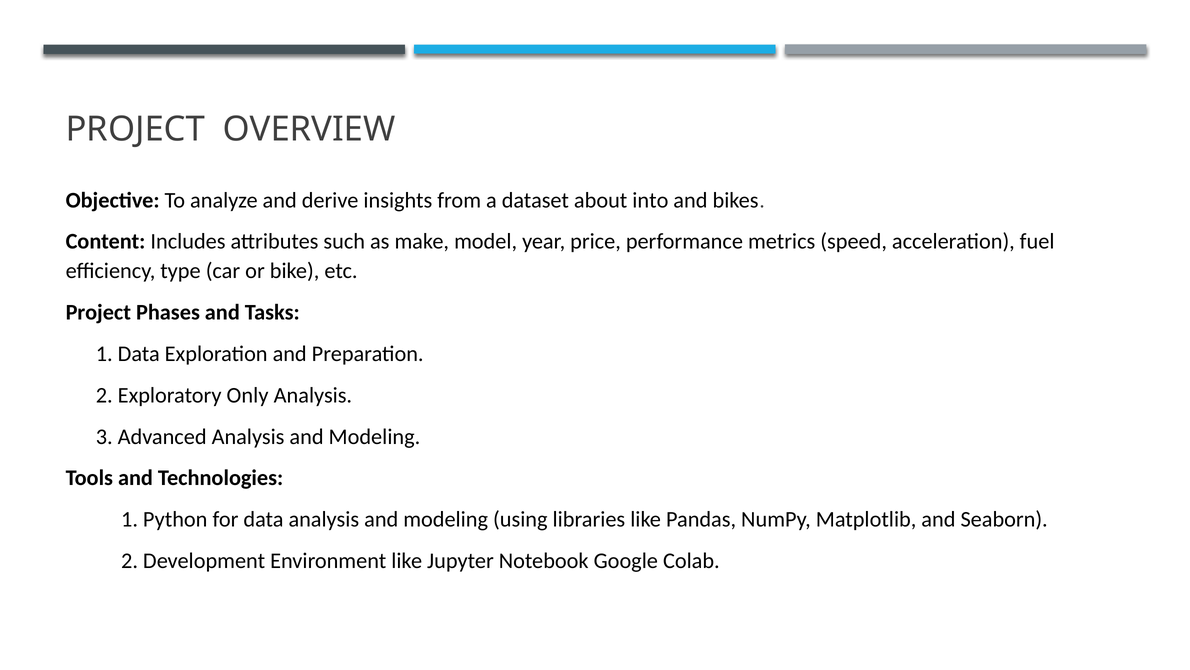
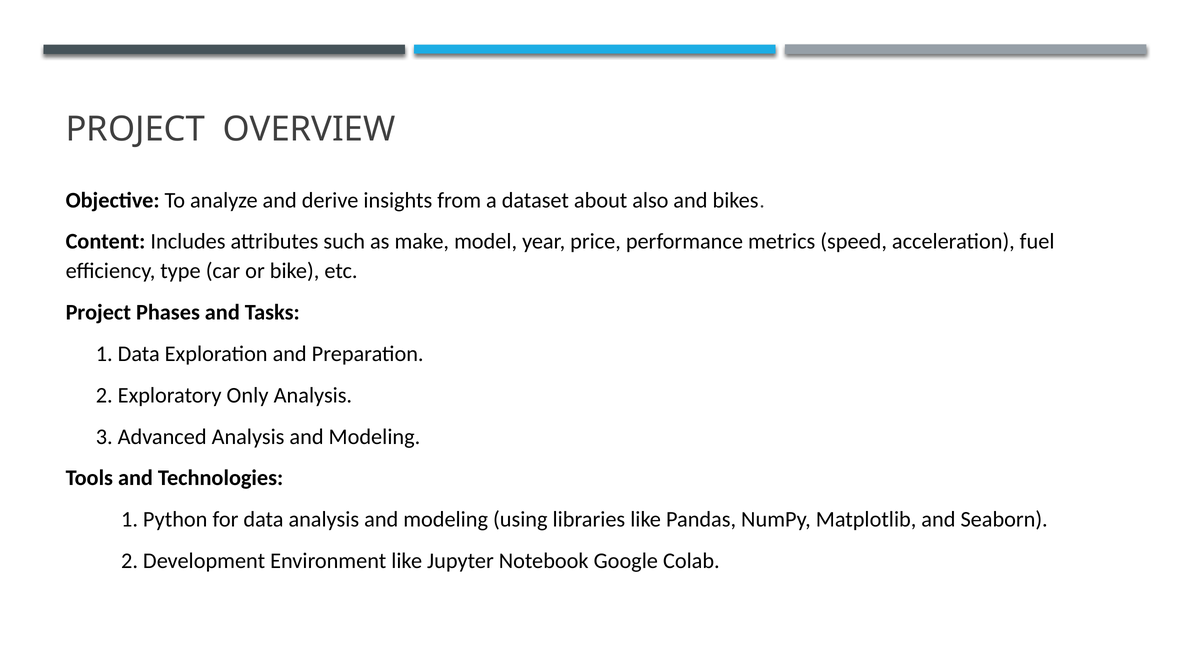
into: into -> also
